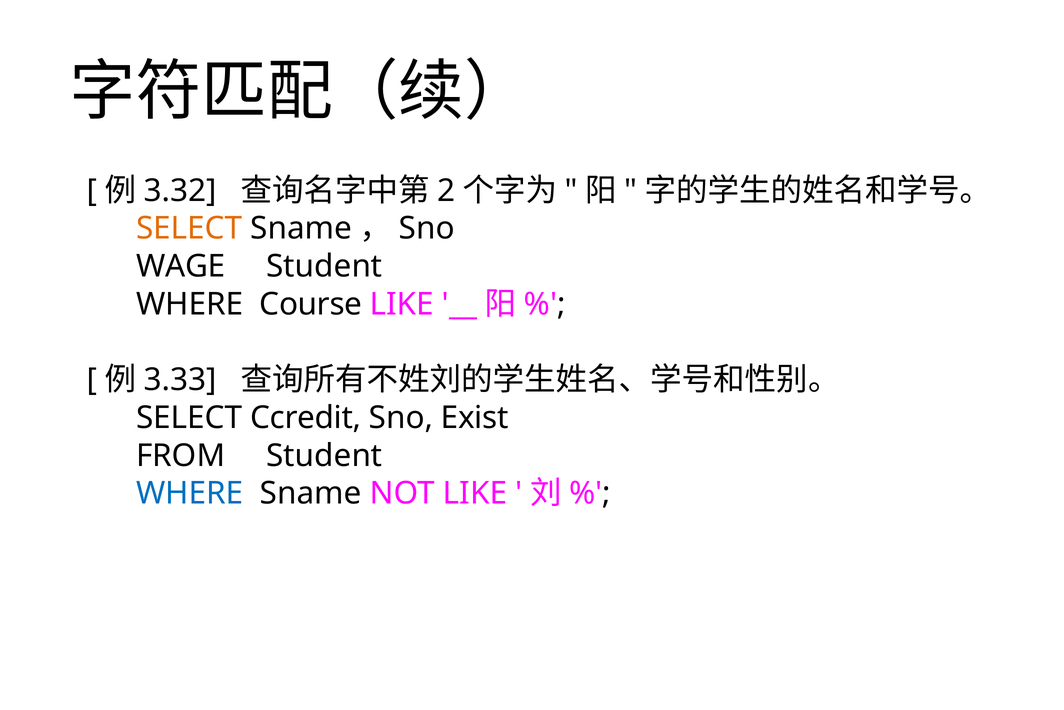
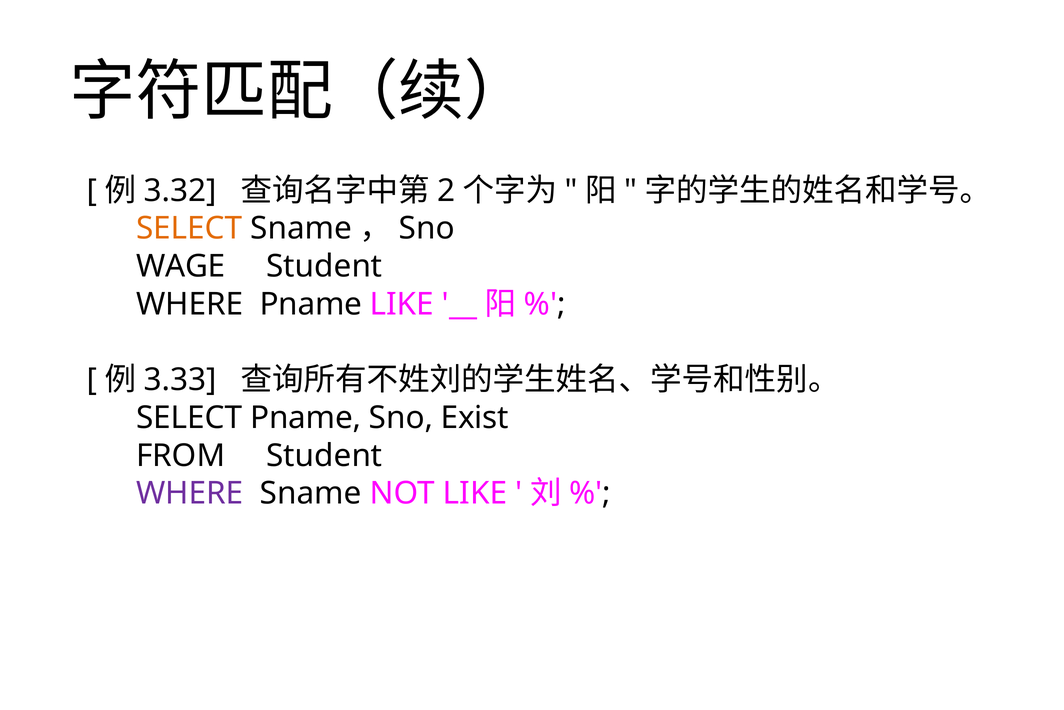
WHERE Course: Course -> Pname
SELECT Ccredit: Ccredit -> Pname
WHERE at (190, 493) colour: blue -> purple
